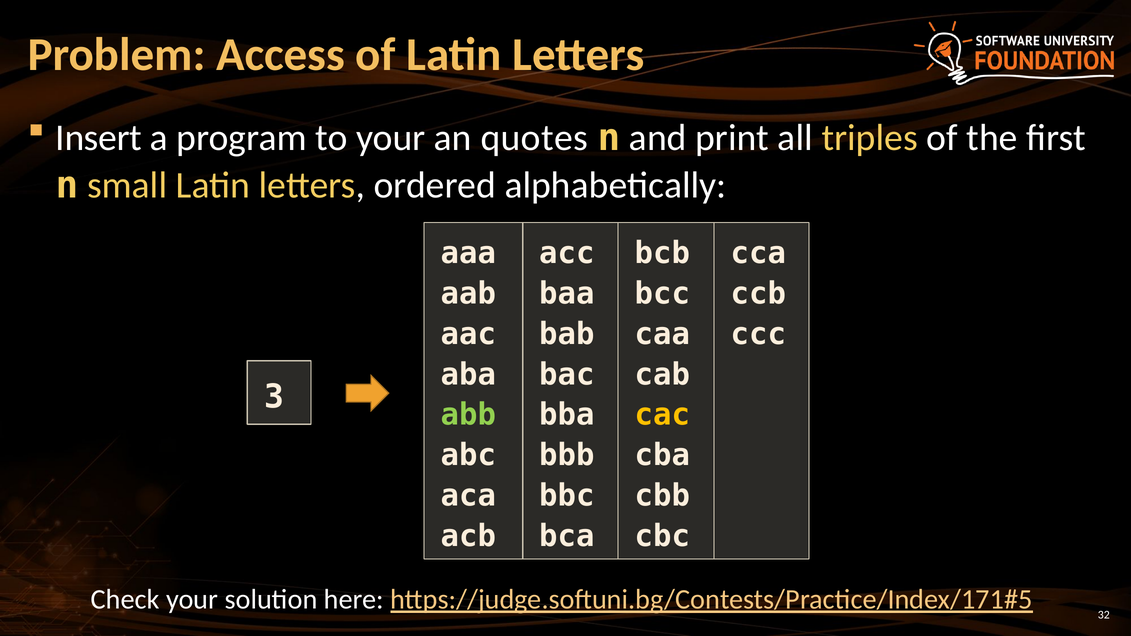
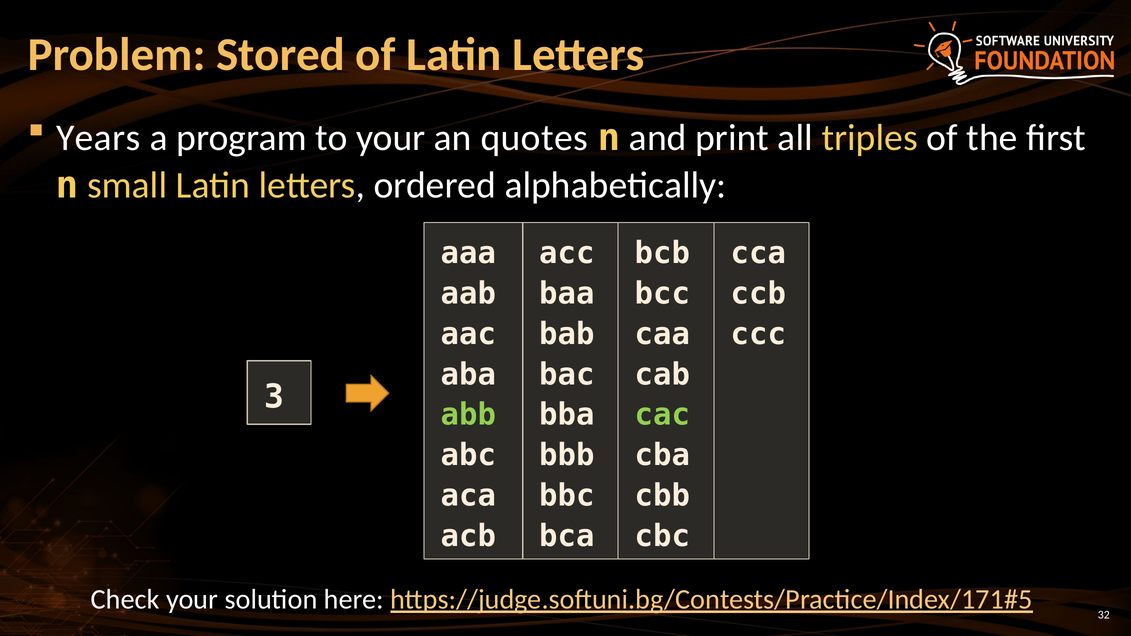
Access: Access -> Stored
Insert: Insert -> Years
cac colour: yellow -> light green
